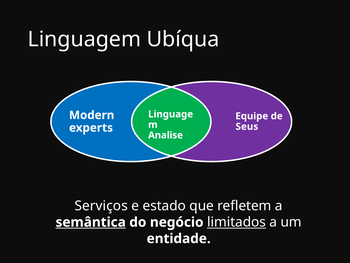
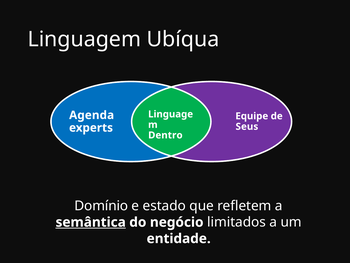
Modern: Modern -> Agenda
Analise: Analise -> Dentro
Serviços: Serviços -> Domínio
limitados underline: present -> none
